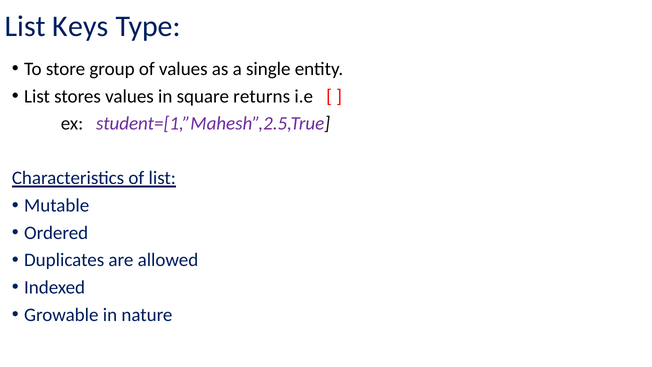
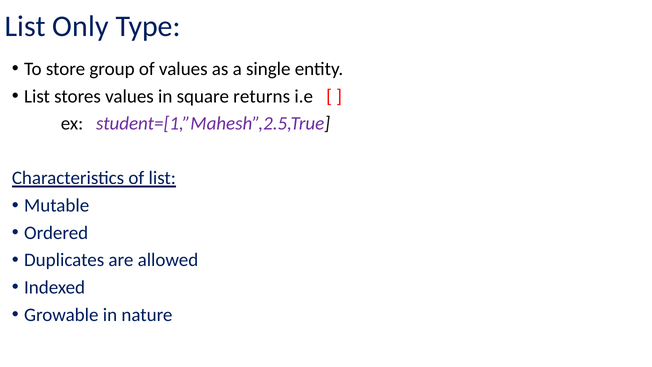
Keys: Keys -> Only
